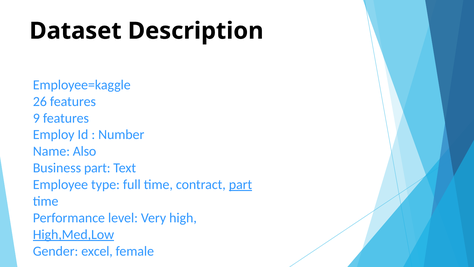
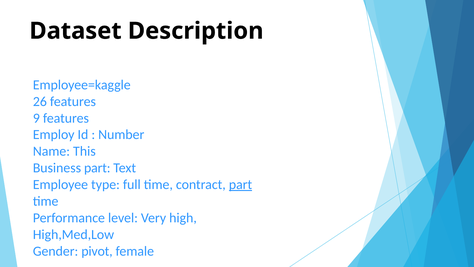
Also: Also -> This
High,Med,Low underline: present -> none
excel: excel -> pivot
